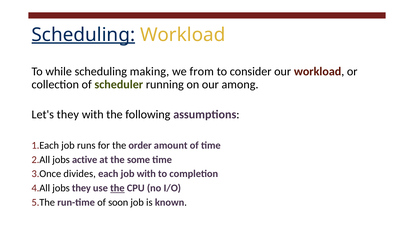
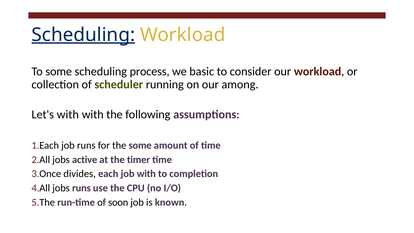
To while: while -> some
making: making -> process
from: from -> basic
Let's they: they -> with
the order: order -> some
some: some -> timer
jobs they: they -> runs
the at (117, 188) underline: present -> none
